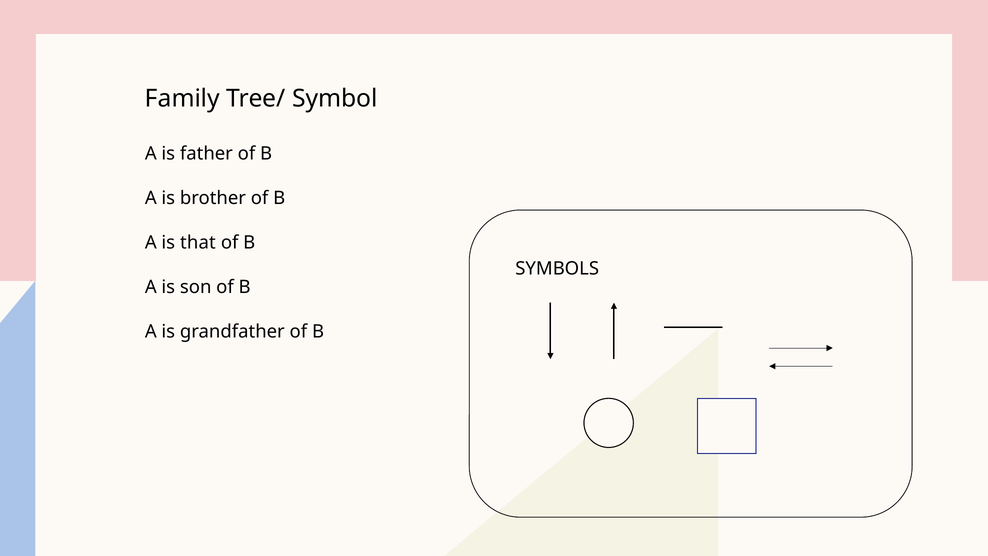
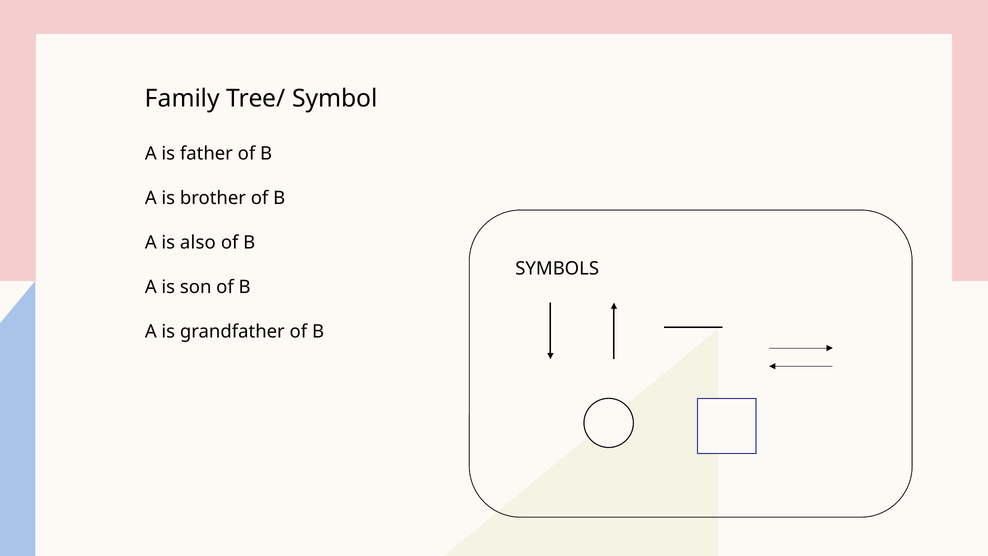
that: that -> also
